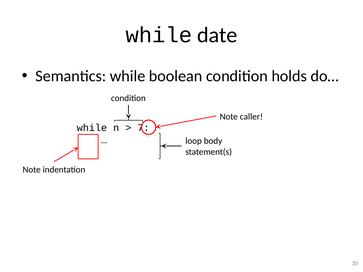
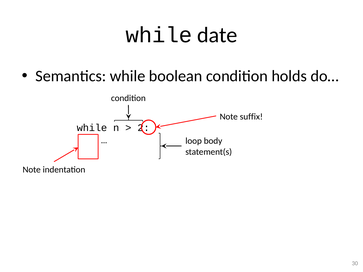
caller: caller -> suffix
7: 7 -> 2
